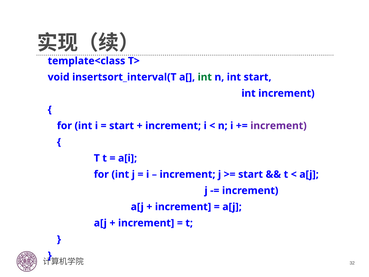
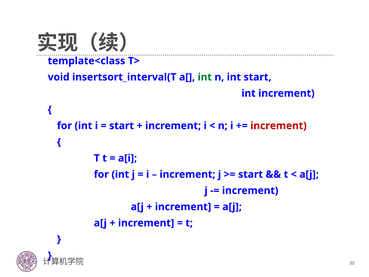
increment at (279, 126) colour: purple -> red
